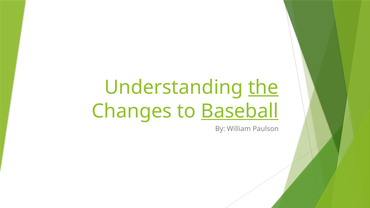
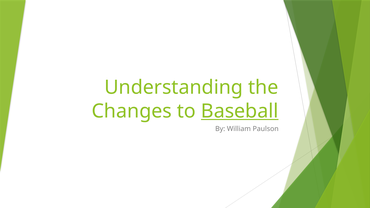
the underline: present -> none
